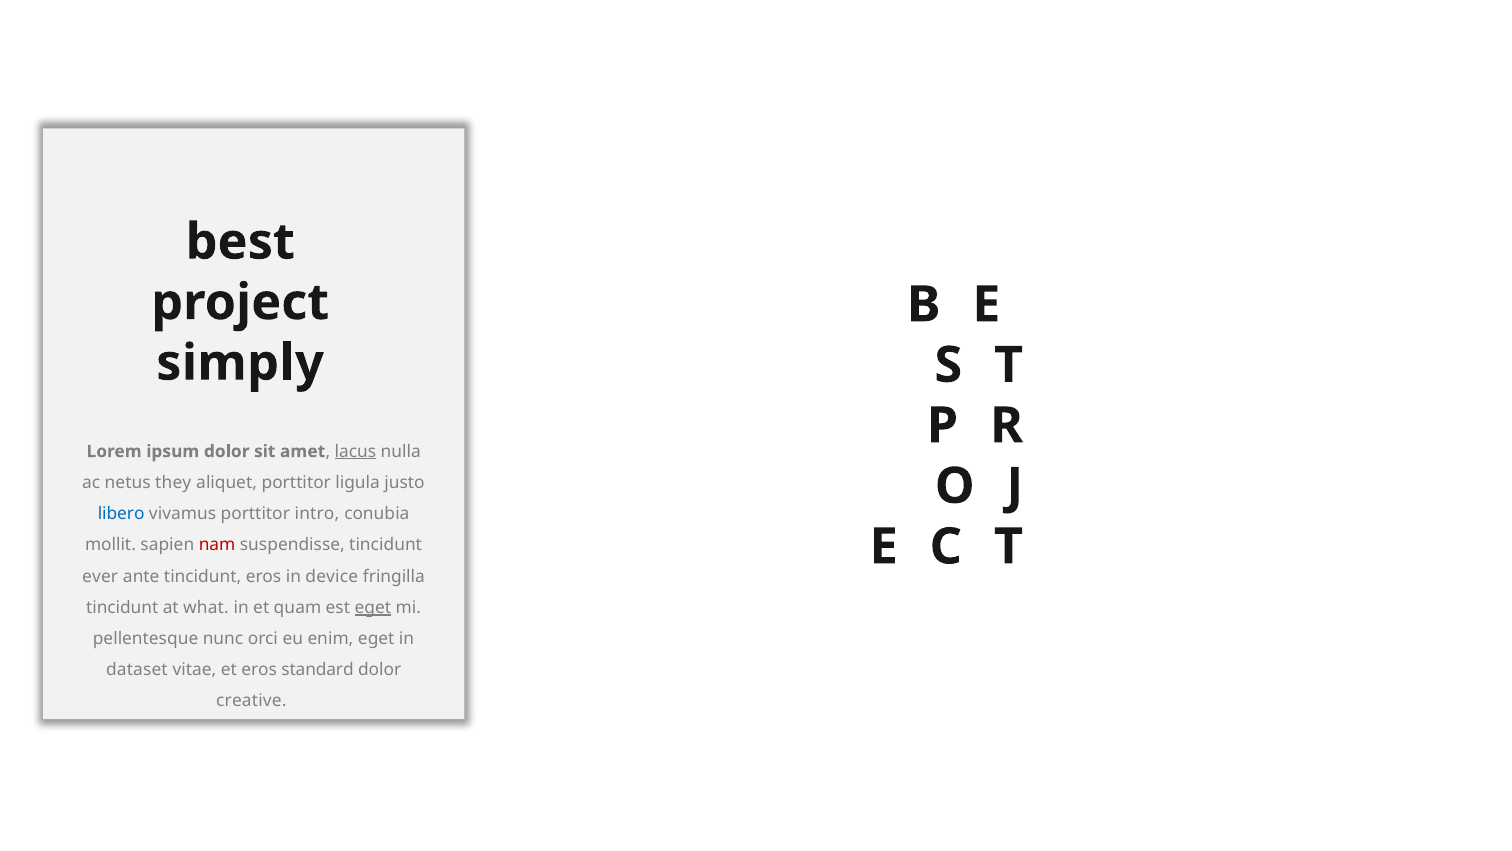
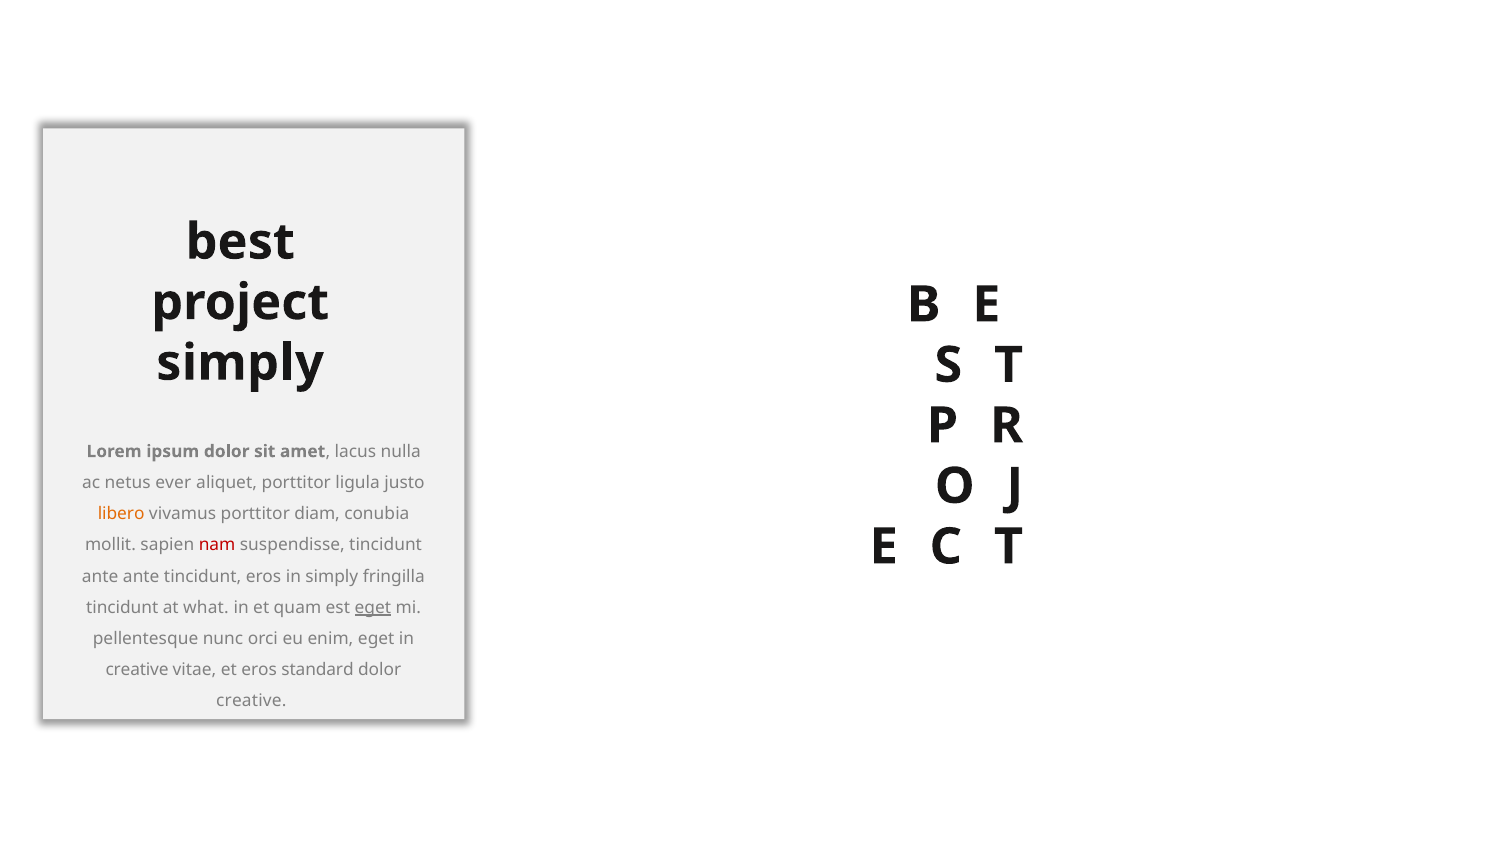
lacus underline: present -> none
they: they -> ever
libero colour: blue -> orange
intro: intro -> diam
ever at (100, 576): ever -> ante
in device: device -> simply
dataset at (137, 670): dataset -> creative
